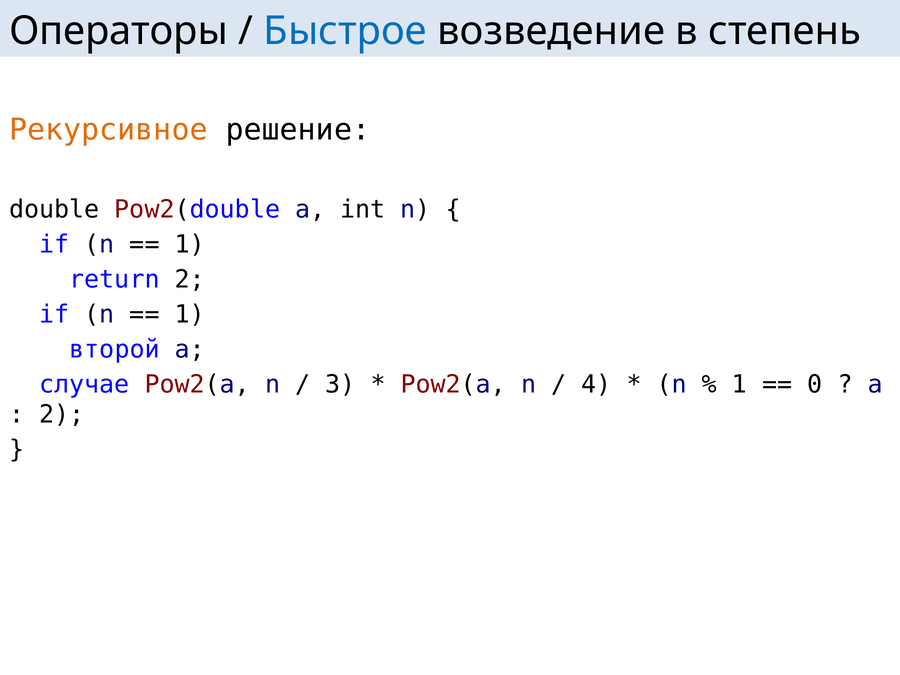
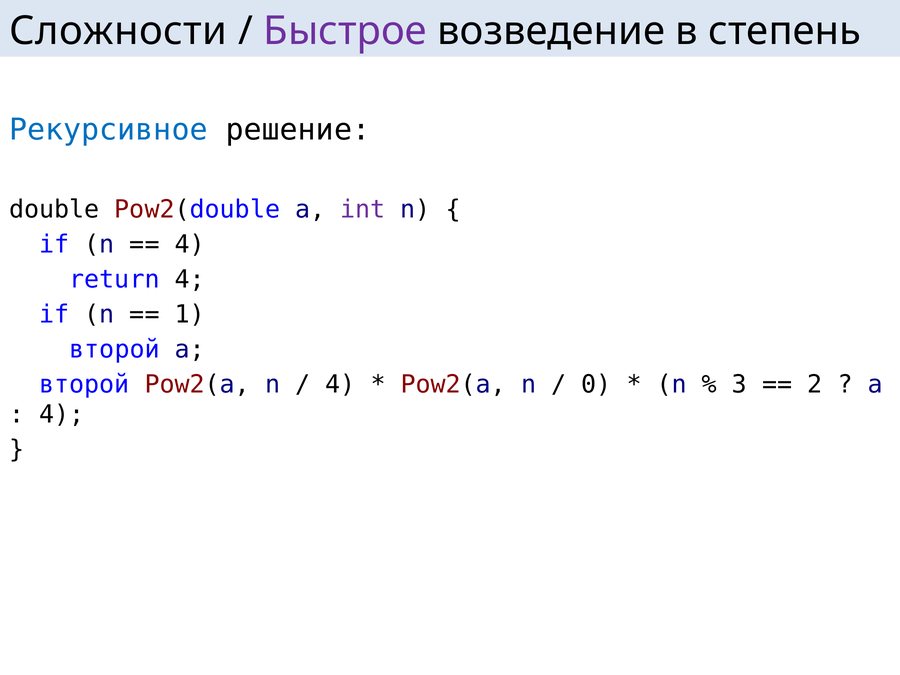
Операторы: Операторы -> Сложности
Быстрое colour: blue -> purple
Рекурсивное colour: orange -> blue
int colour: black -> purple
1 at (190, 245): 1 -> 4
return 2: 2 -> 4
случае at (84, 385): случае -> второй
3 at (340, 385): 3 -> 4
4: 4 -> 0
1 at (739, 385): 1 -> 3
0: 0 -> 2
2 at (62, 415): 2 -> 4
